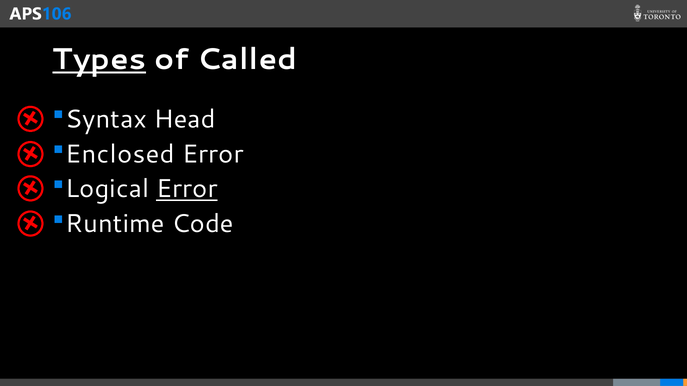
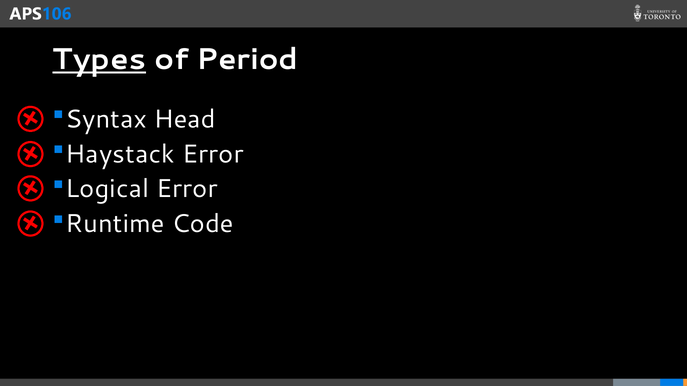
Called: Called -> Period
Enclosed: Enclosed -> Haystack
Error at (187, 189) underline: present -> none
